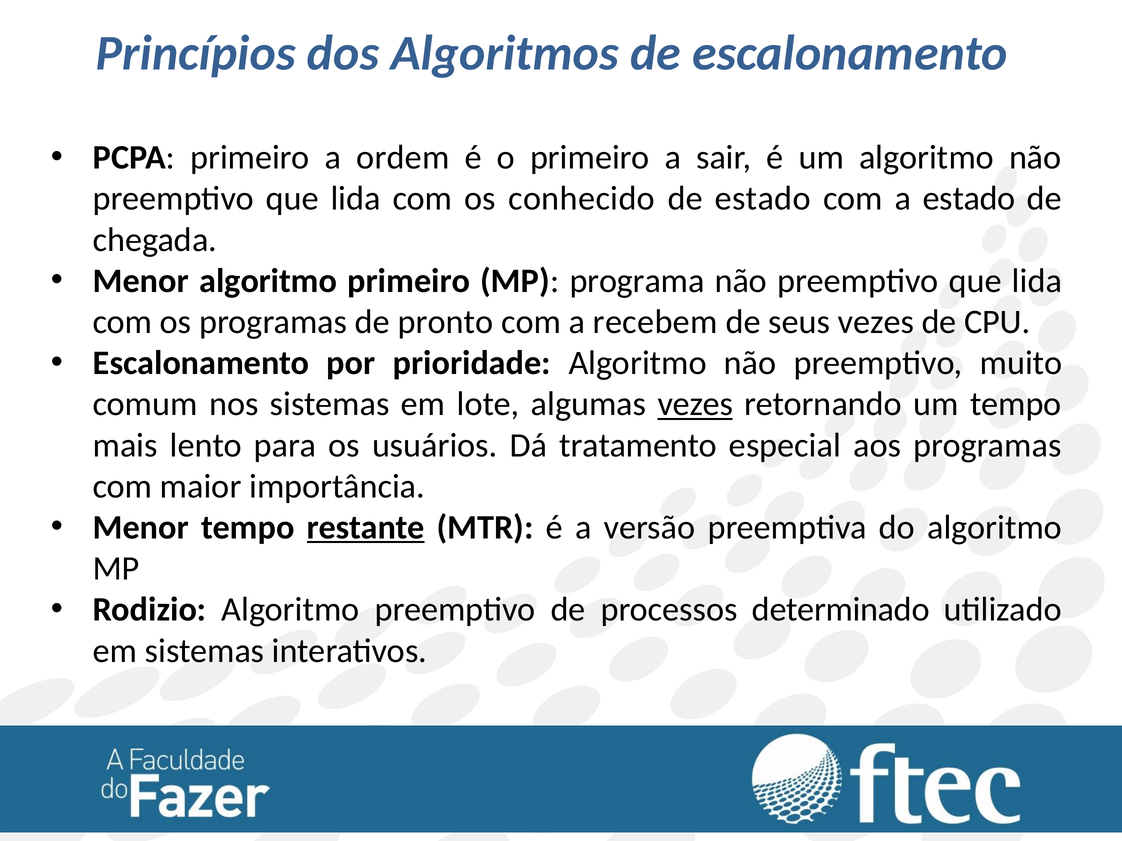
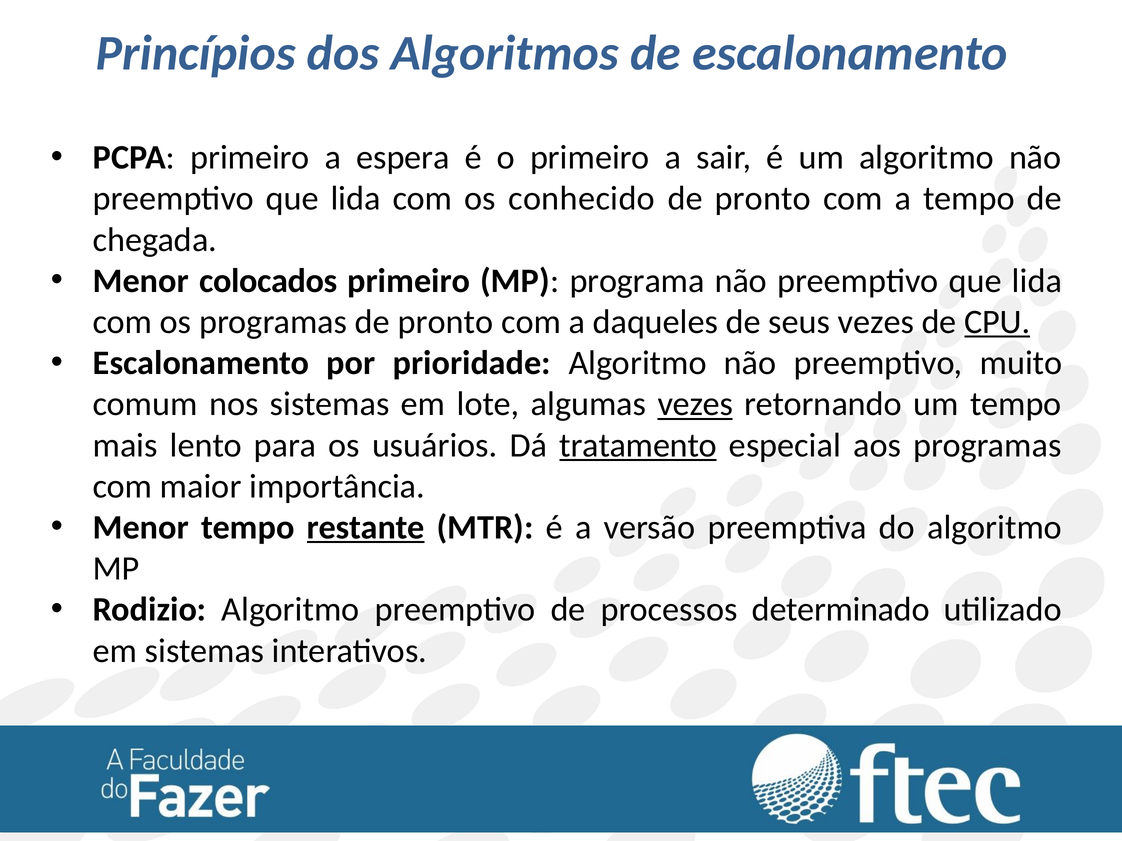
ordem: ordem -> espera
estado at (763, 199): estado -> pronto
a estado: estado -> tempo
Menor algoritmo: algoritmo -> colocados
recebem: recebem -> daqueles
CPU underline: none -> present
tratamento underline: none -> present
